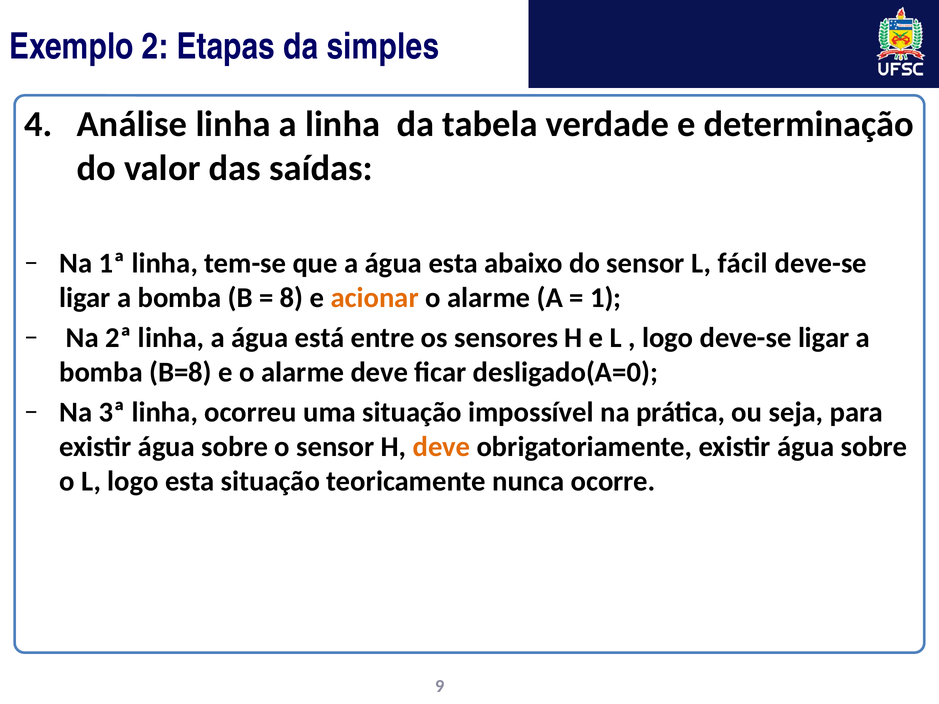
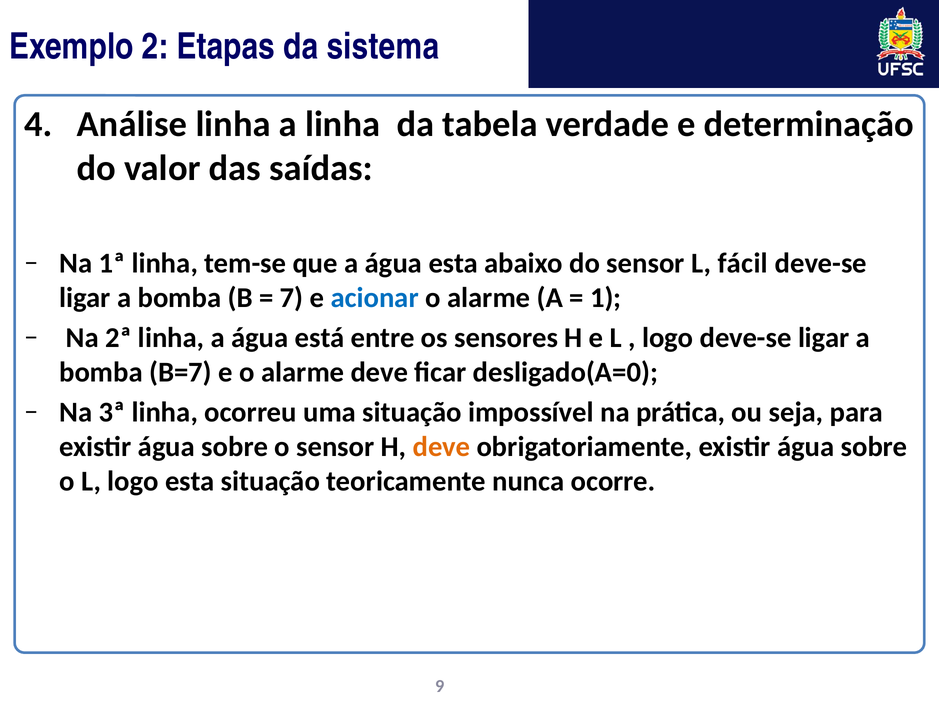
simples: simples -> sistema
8: 8 -> 7
acionar colour: orange -> blue
B=8: B=8 -> B=7
